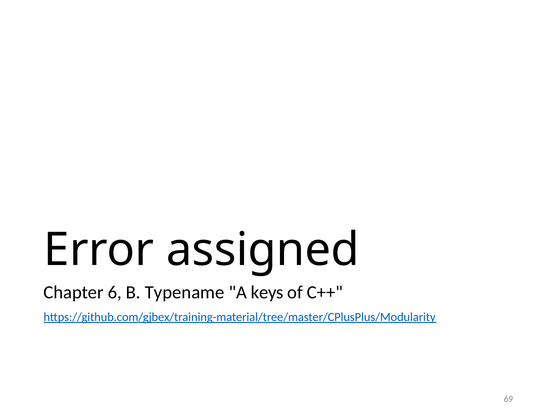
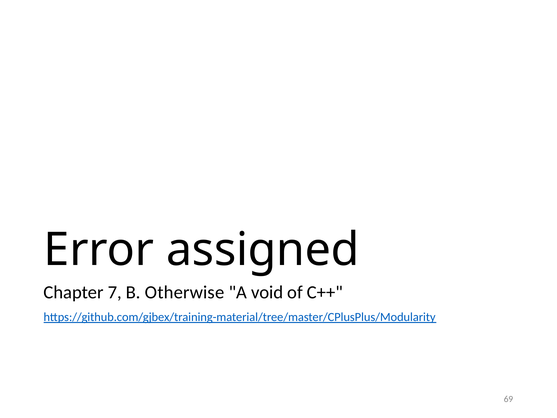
6: 6 -> 7
Typename: Typename -> Otherwise
keys: keys -> void
